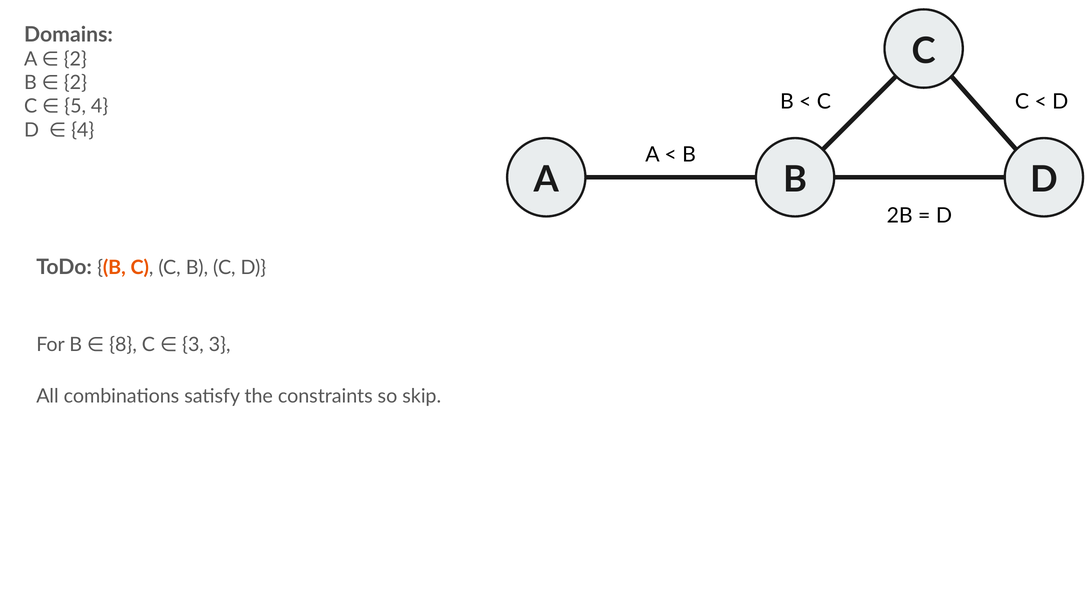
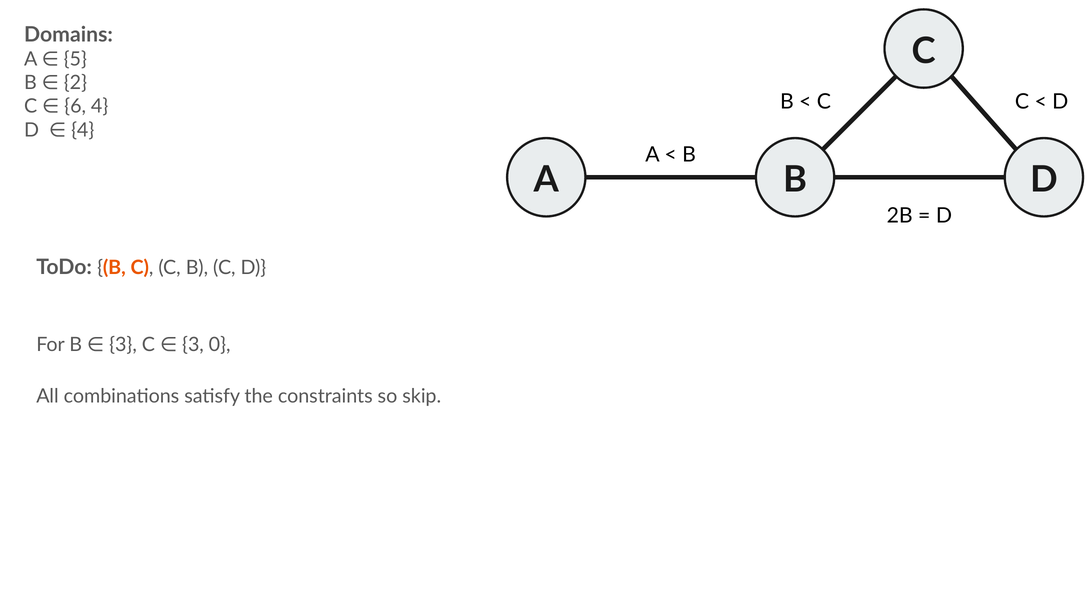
A 2: 2 -> 5
5: 5 -> 6
B 8: 8 -> 3
3 3: 3 -> 0
